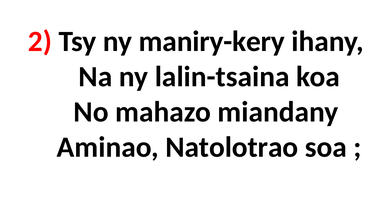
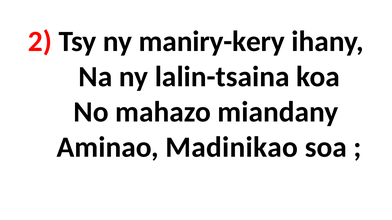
Natolotrao: Natolotrao -> Madinikao
